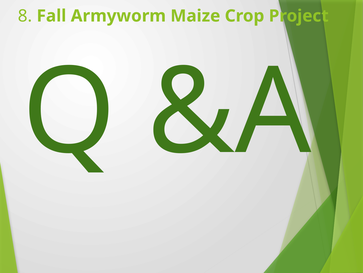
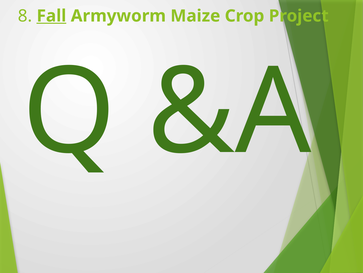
Fall underline: none -> present
